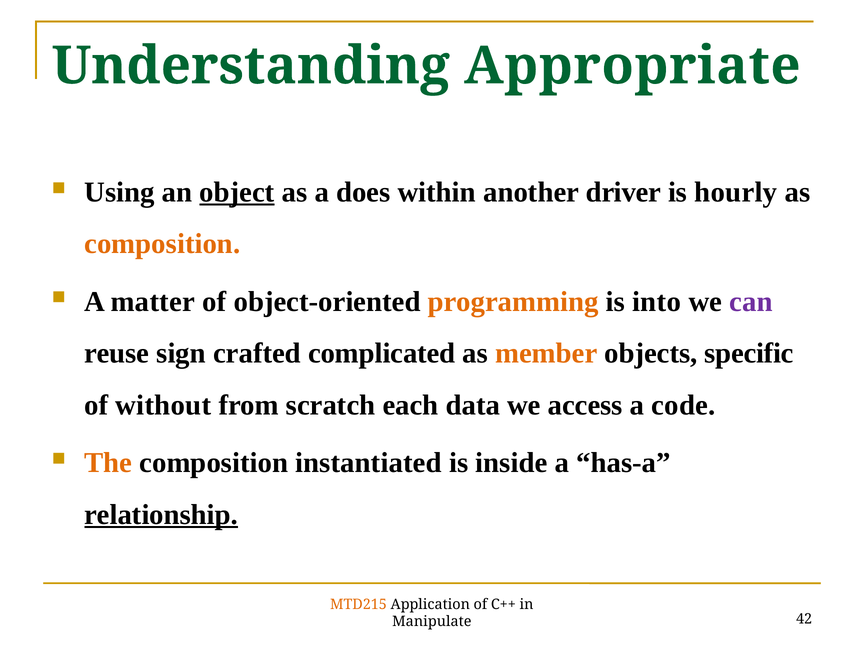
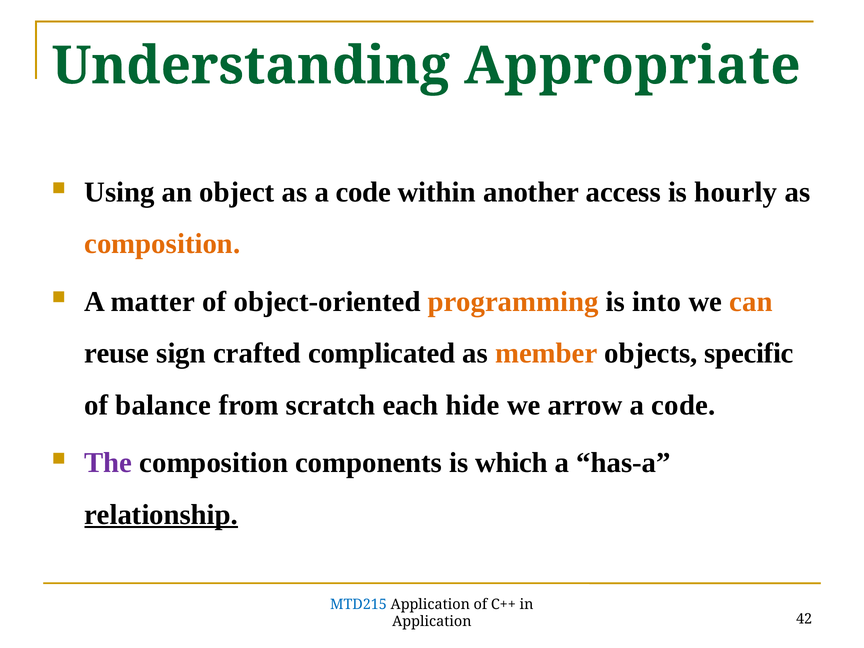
object underline: present -> none
as a does: does -> code
driver: driver -> access
can colour: purple -> orange
without: without -> balance
data: data -> hide
access: access -> arrow
The colour: orange -> purple
instantiated: instantiated -> components
inside: inside -> which
MTD215 colour: orange -> blue
Manipulate at (432, 622): Manipulate -> Application
